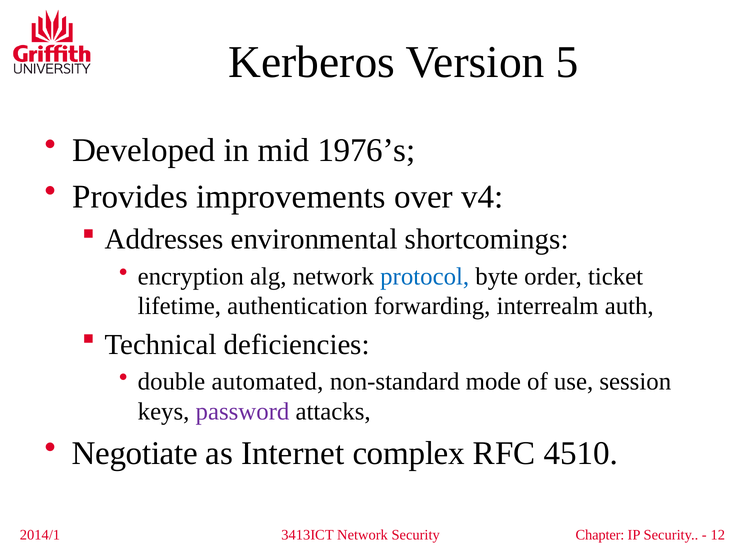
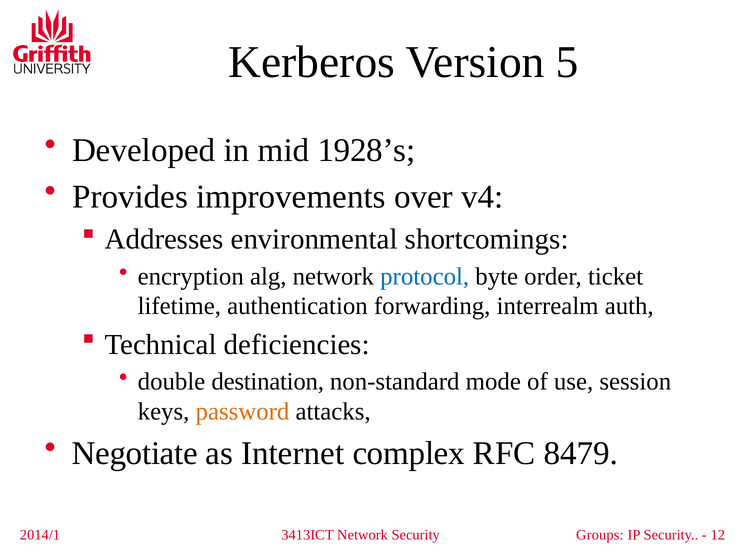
1976’s: 1976’s -> 1928’s
automated: automated -> destination
password colour: purple -> orange
4510: 4510 -> 8479
Chapter: Chapter -> Groups
